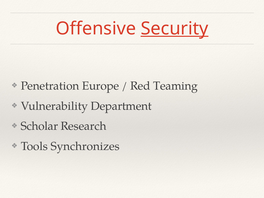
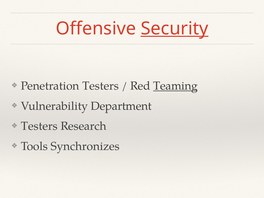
Penetration Europe: Europe -> Testers
Teaming underline: none -> present
Scholar at (39, 126): Scholar -> Testers
